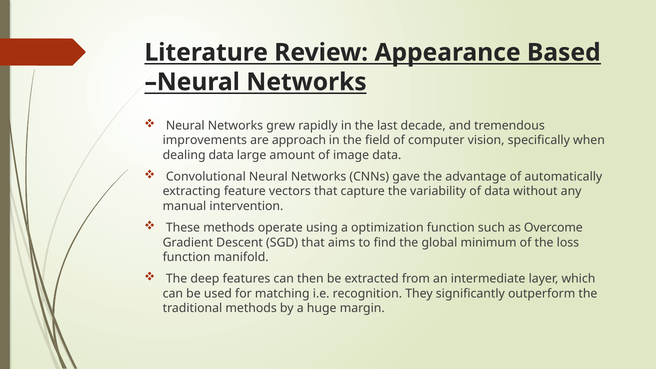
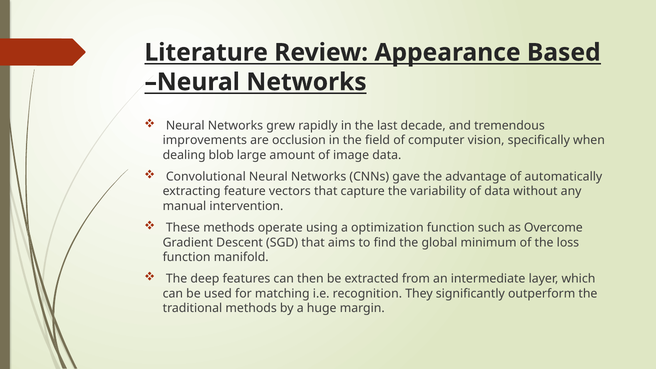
approach: approach -> occlusion
dealing data: data -> blob
